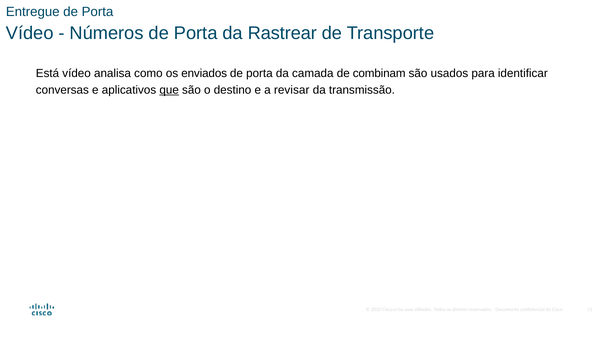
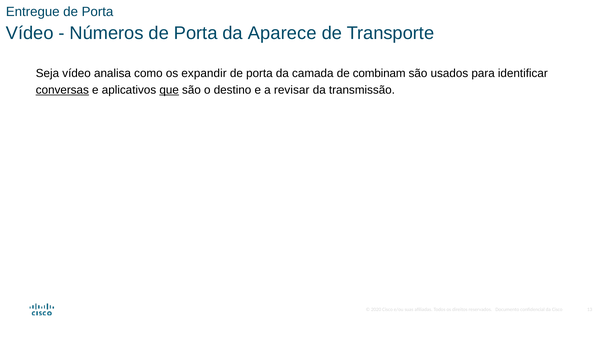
Rastrear: Rastrear -> Aparece
Está: Está -> Seja
enviados: enviados -> expandir
conversas underline: none -> present
